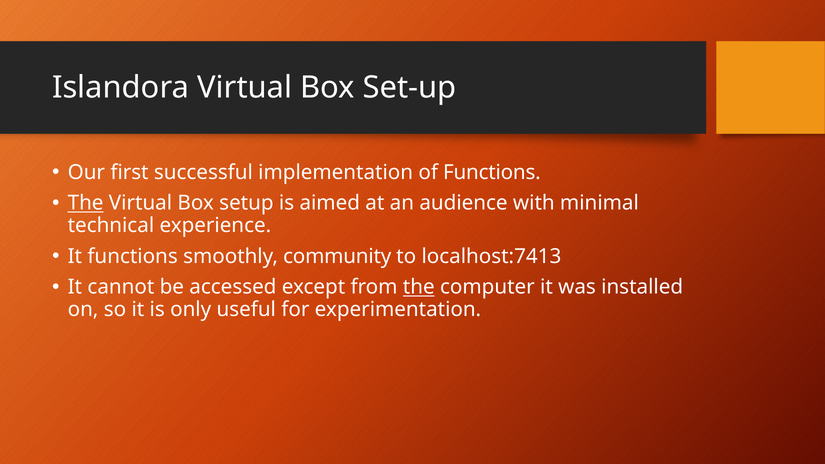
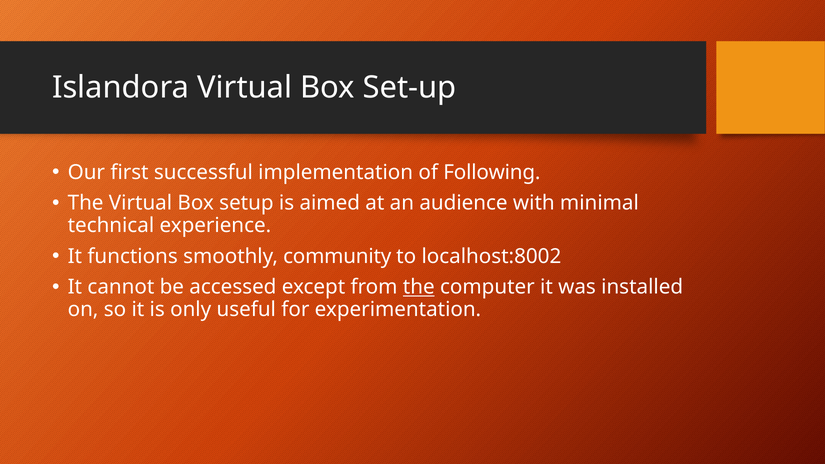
of Functions: Functions -> Following
The at (86, 203) underline: present -> none
localhost:7413: localhost:7413 -> localhost:8002
